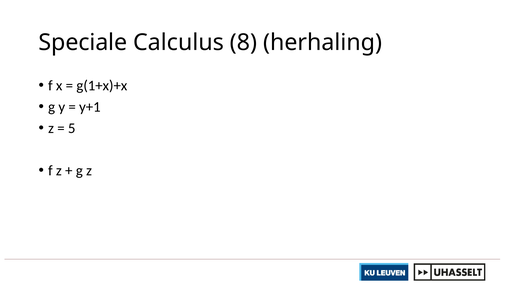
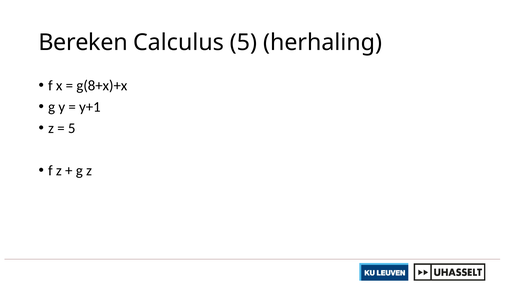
Speciale: Speciale -> Bereken
Calculus 8: 8 -> 5
g(1+x)+x: g(1+x)+x -> g(8+x)+x
